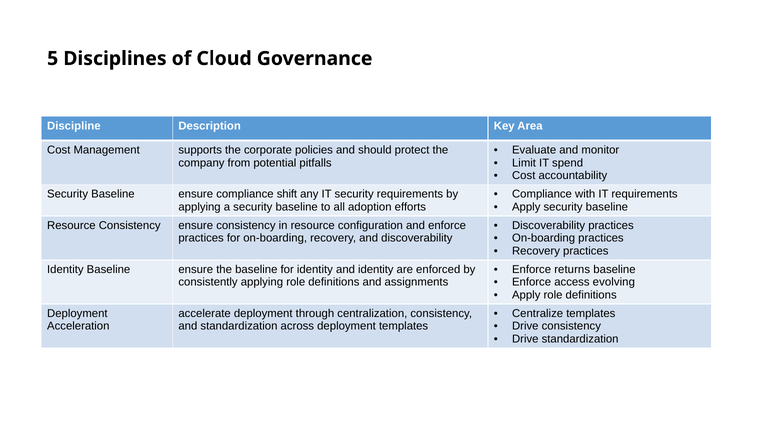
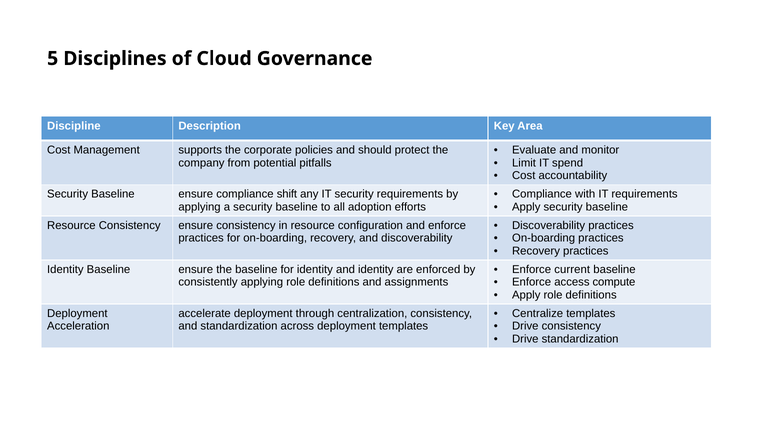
returns: returns -> current
evolving: evolving -> compute
